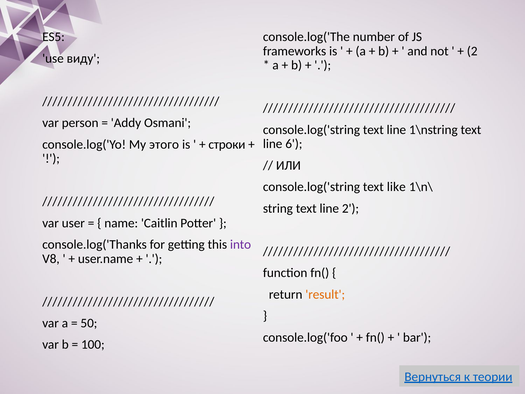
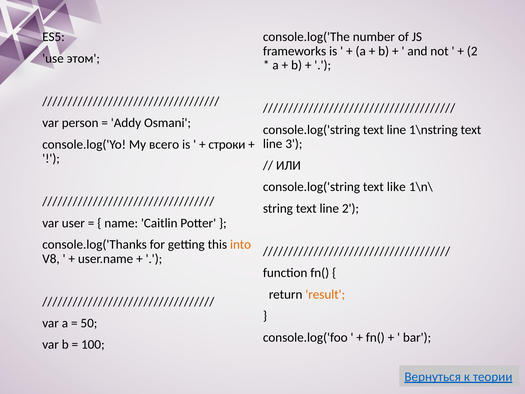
виду: виду -> этом
6: 6 -> 3
этого: этого -> всего
into colour: purple -> orange
